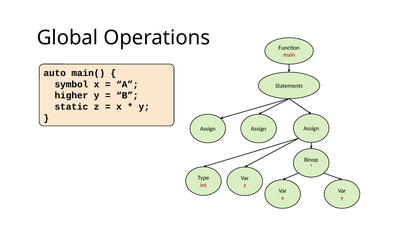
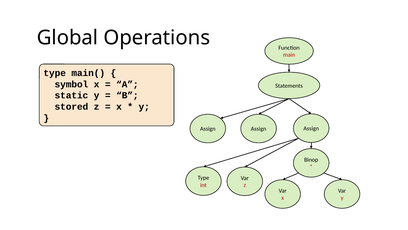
auto at (55, 73): auto -> type
higher: higher -> static
static: static -> stored
